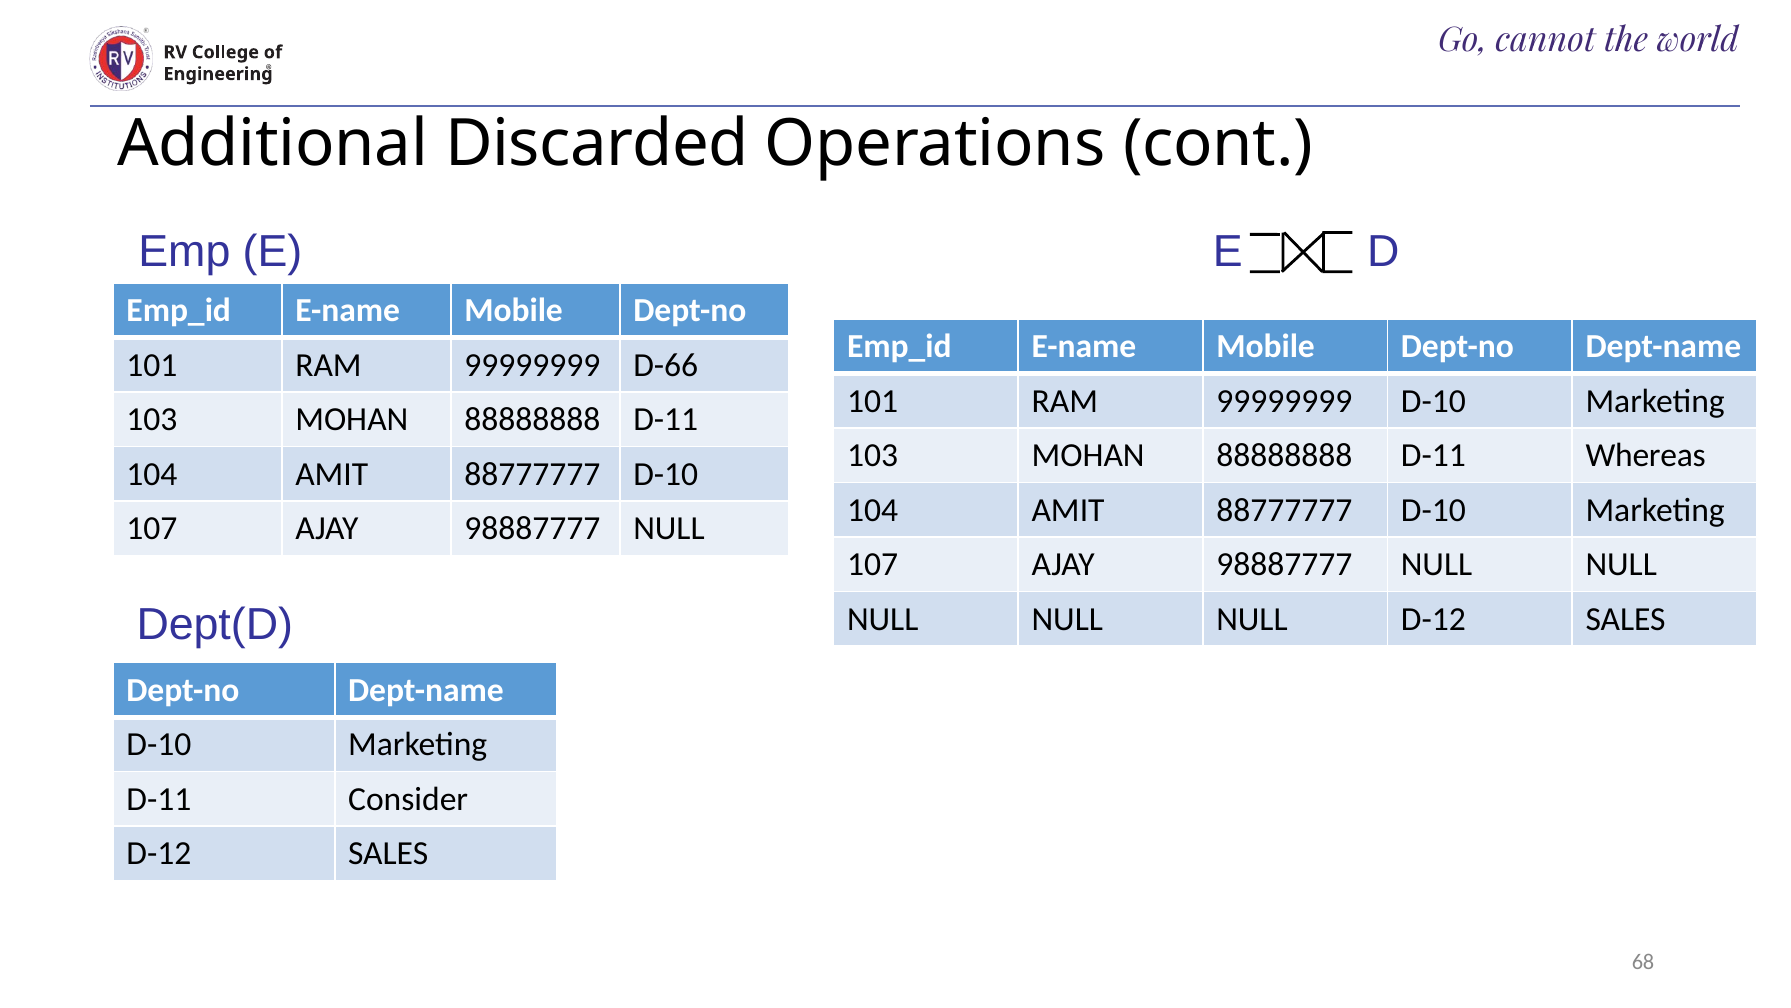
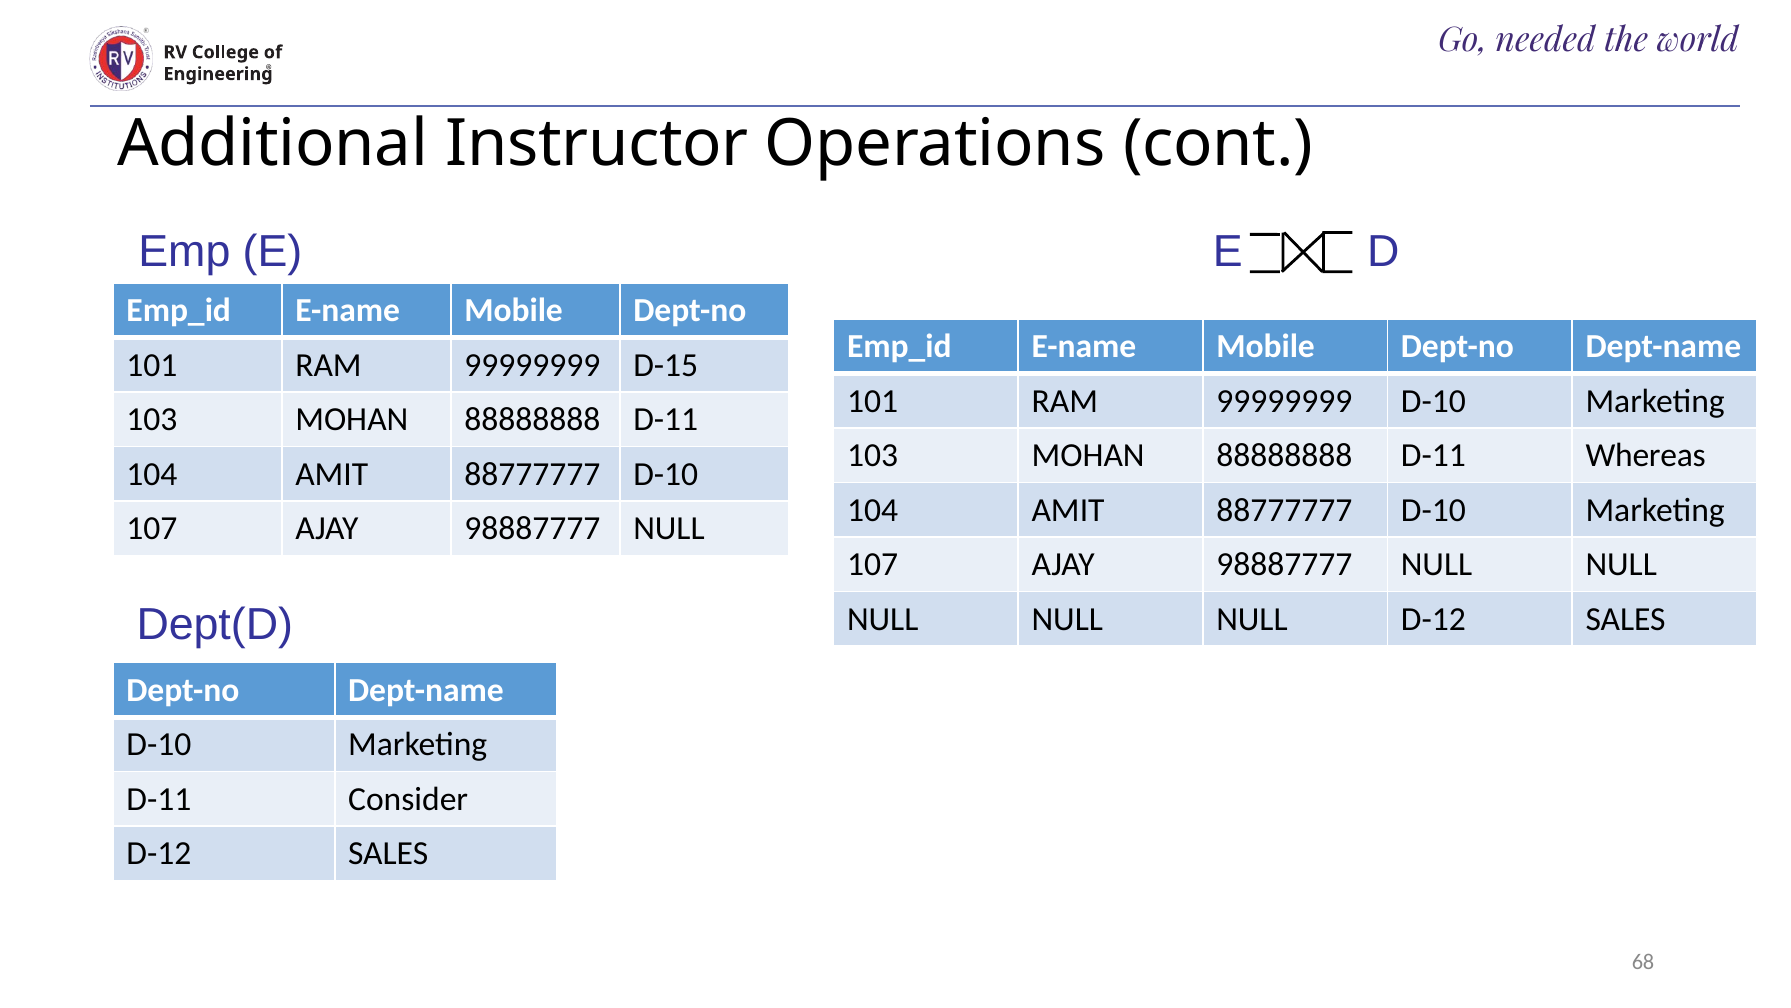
cannot: cannot -> needed
Discarded: Discarded -> Instructor
D-66: D-66 -> D-15
